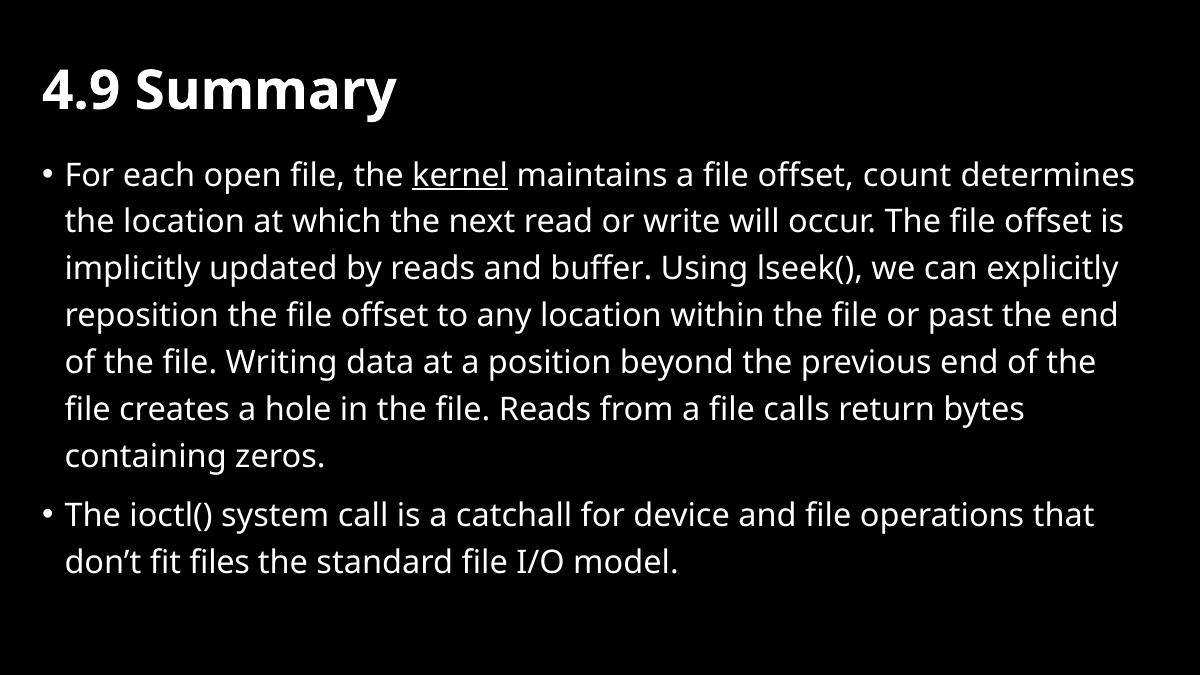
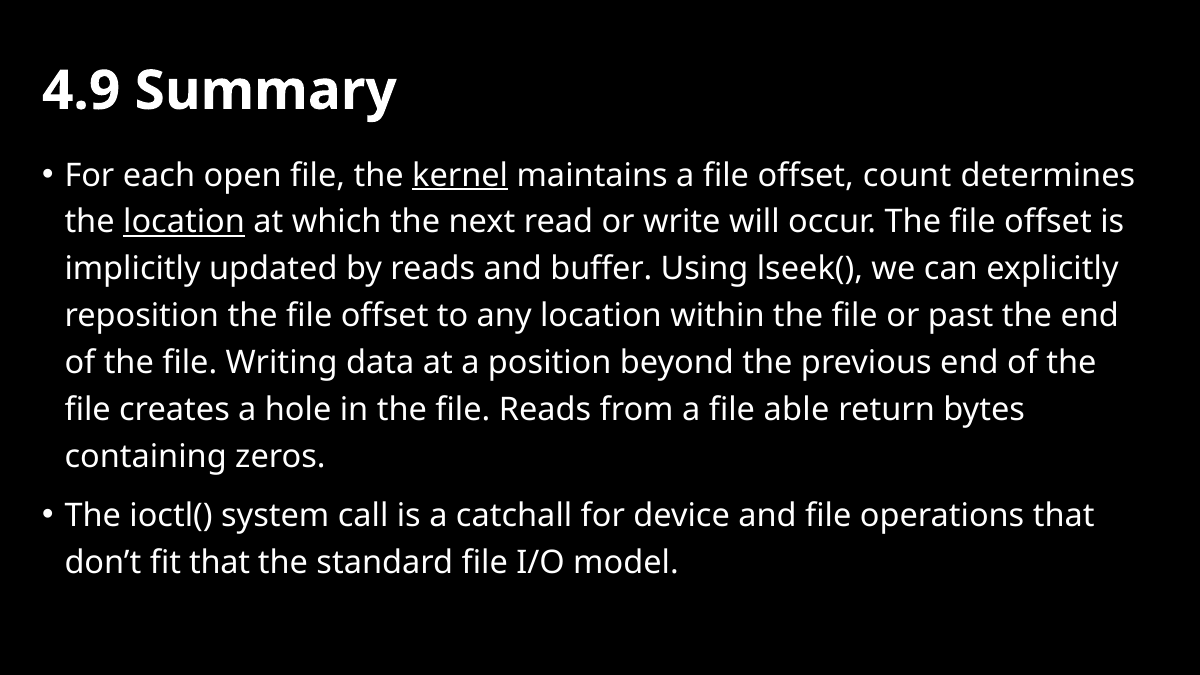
location at (184, 222) underline: none -> present
calls: calls -> able
fit files: files -> that
